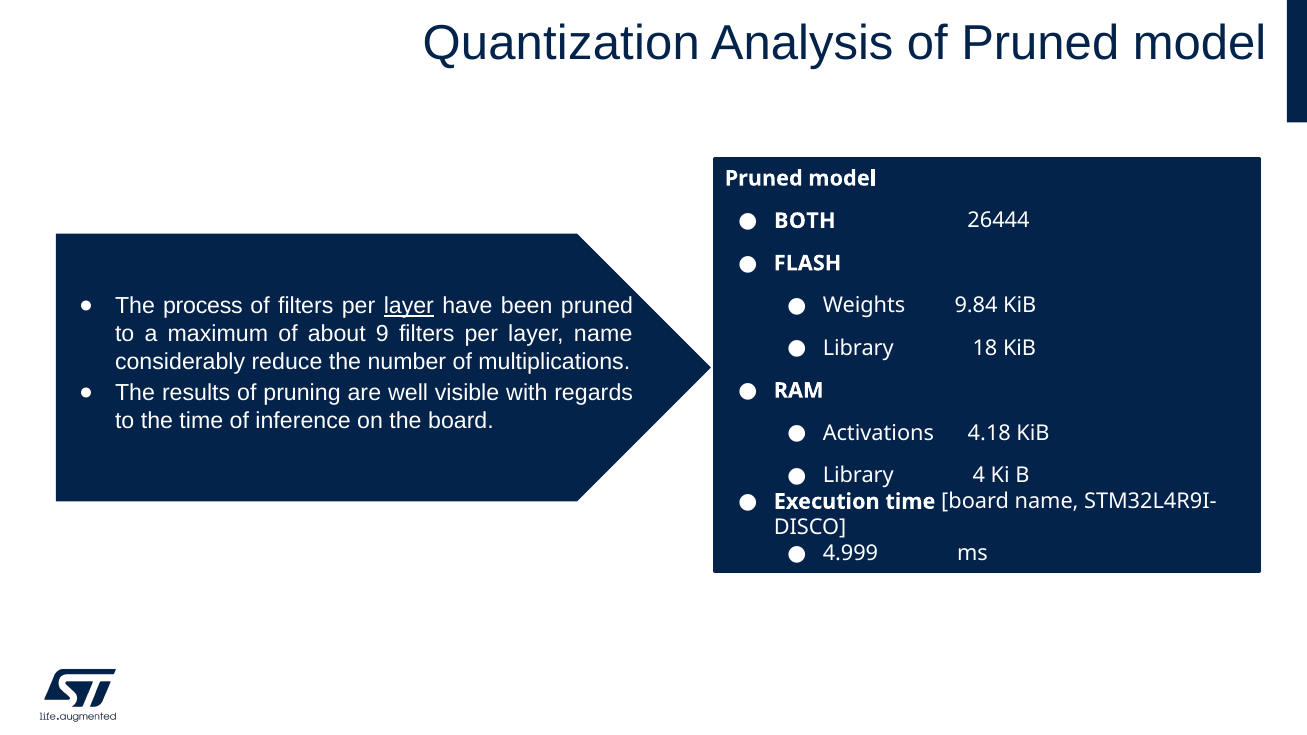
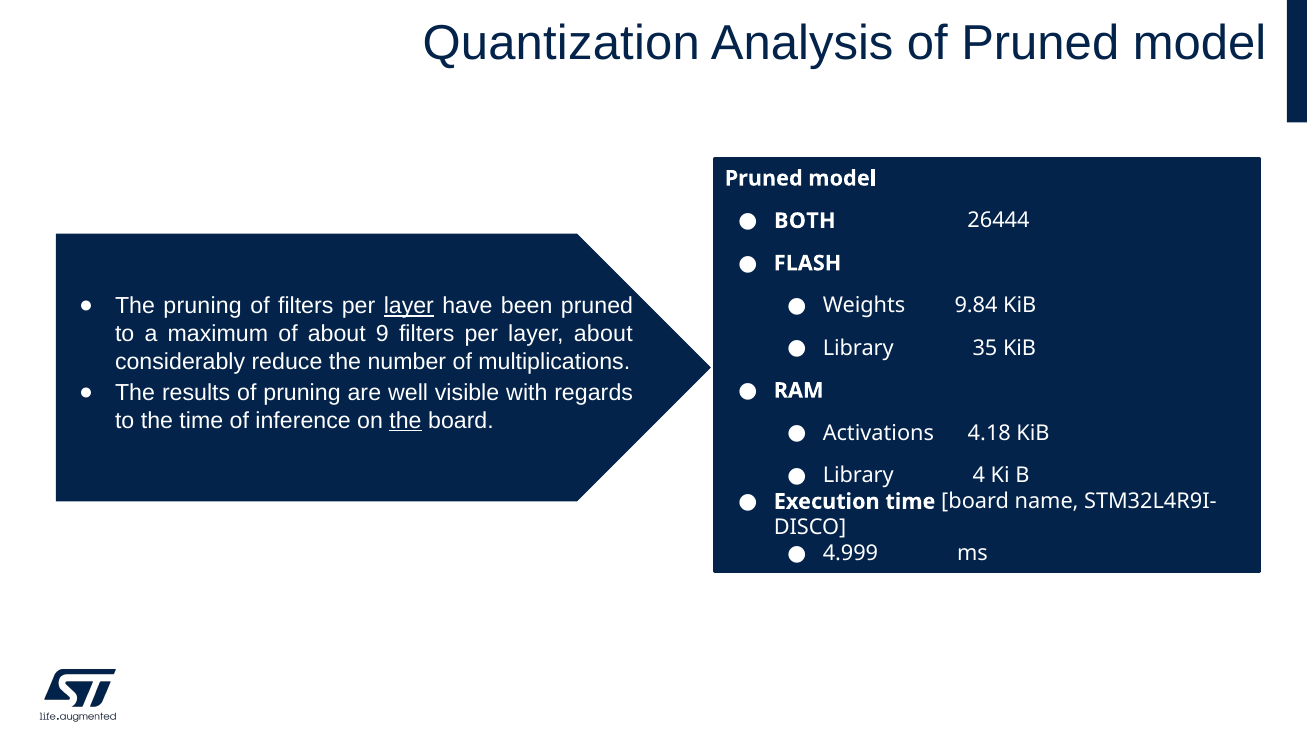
The process: process -> pruning
layer name: name -> about
18: 18 -> 35
the at (406, 421) underline: none -> present
